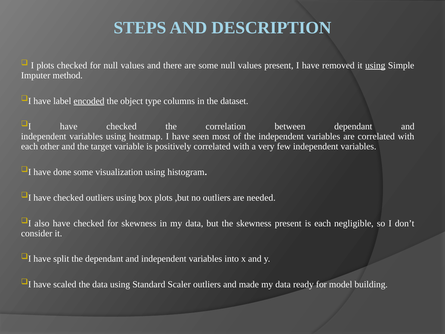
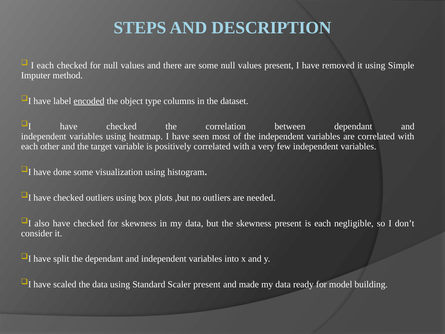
I plots: plots -> each
using at (375, 65) underline: present -> none
Scaler outliers: outliers -> present
